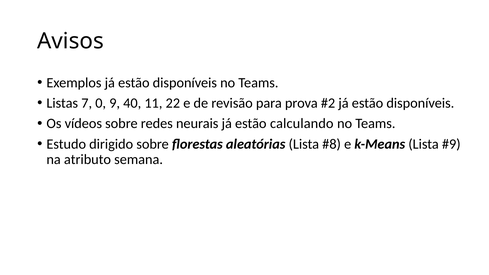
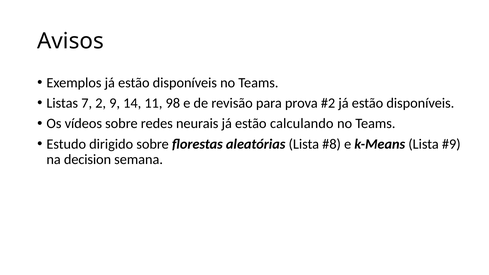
0: 0 -> 2
40: 40 -> 14
22: 22 -> 98
atributo: atributo -> decision
